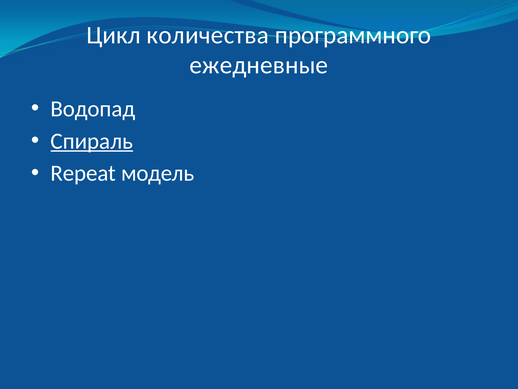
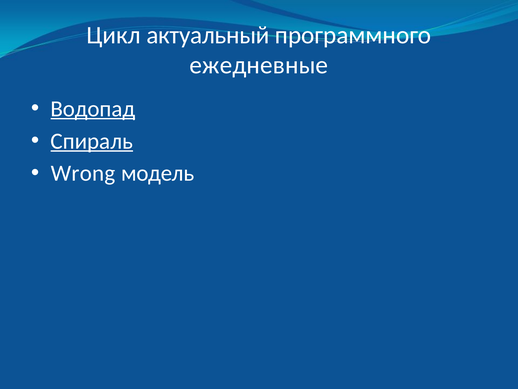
количества: количества -> актуальный
Водопад underline: none -> present
Repeat: Repeat -> Wrong
